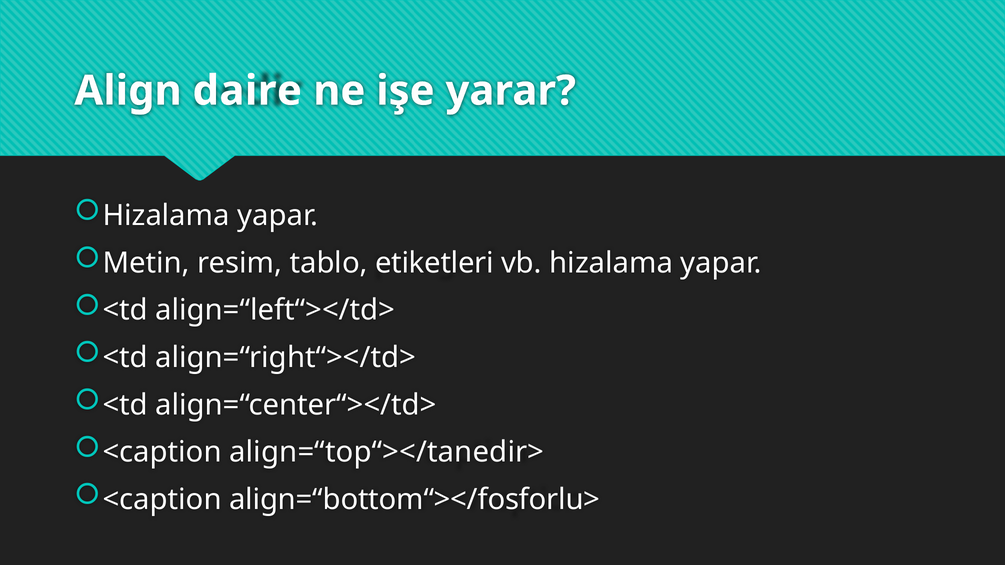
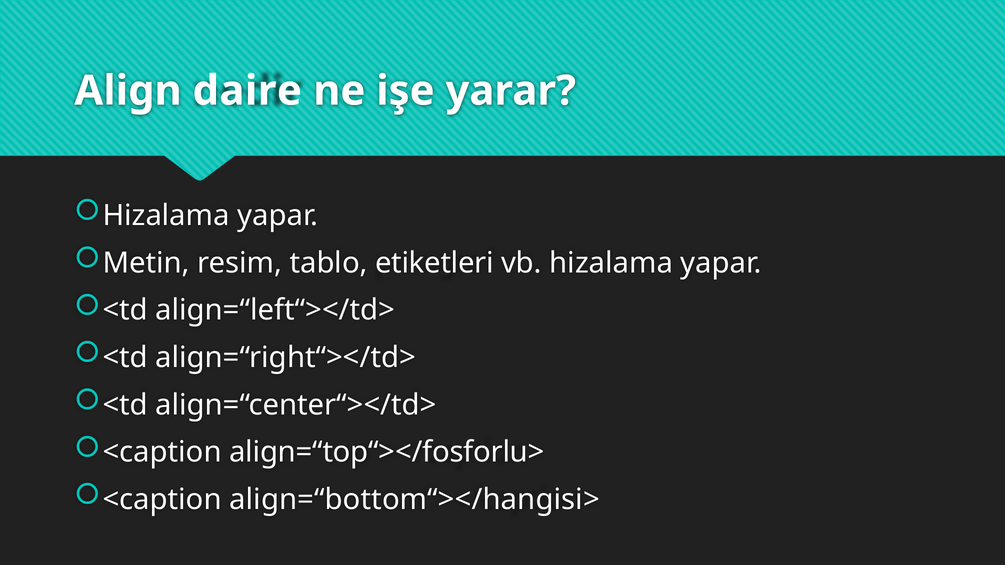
align=“top“></tanedir>: align=“top“></tanedir> -> align=“top“></fosforlu>
align=“bottom“></fosforlu>: align=“bottom“></fosforlu> -> align=“bottom“></hangisi>
